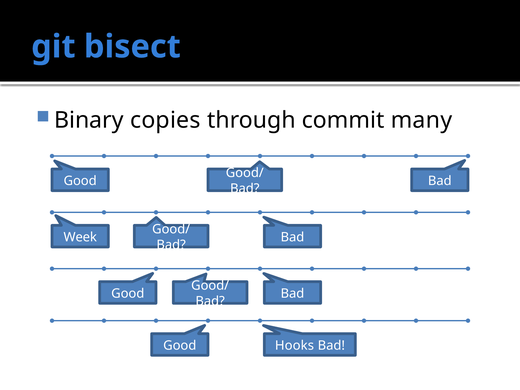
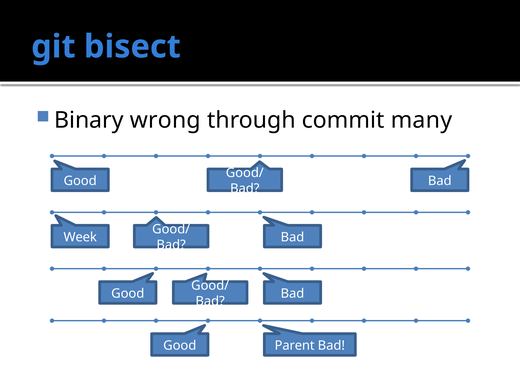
copies: copies -> wrong
Hooks: Hooks -> Parent
